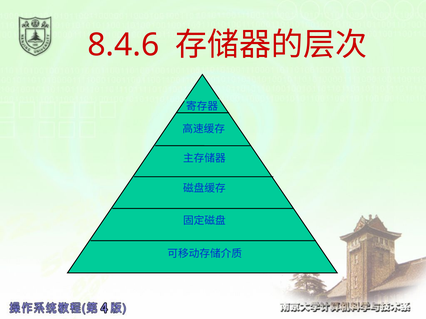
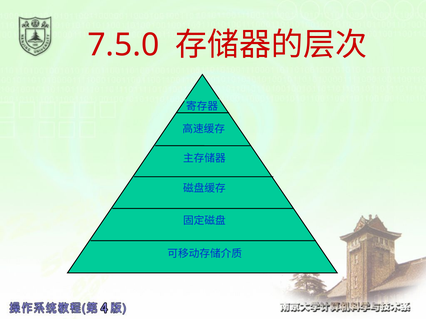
8.4.6: 8.4.6 -> 7.5.0
